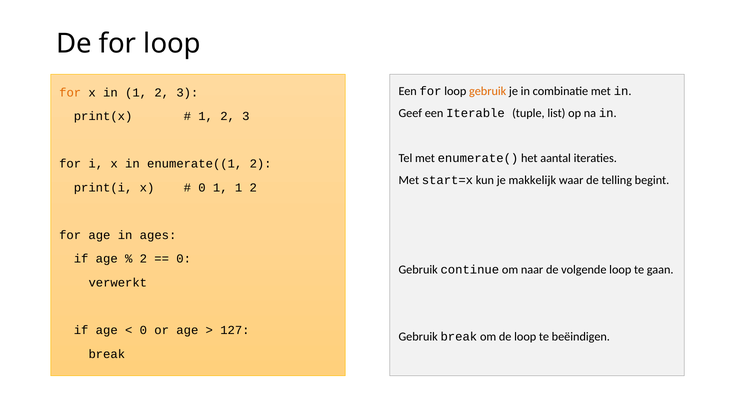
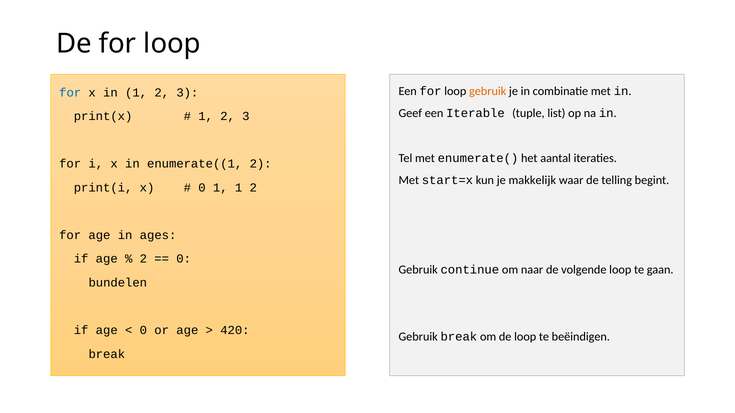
for at (70, 93) colour: orange -> blue
verwerkt: verwerkt -> bundelen
127: 127 -> 420
